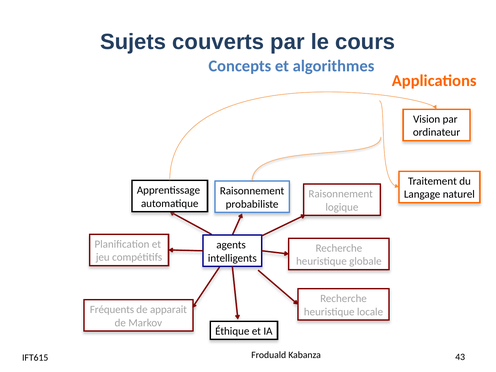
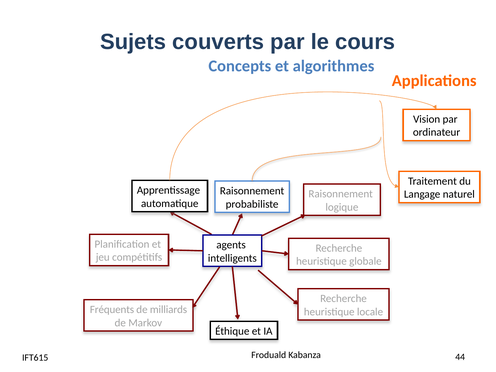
apparait: apparait -> milliards
43: 43 -> 44
